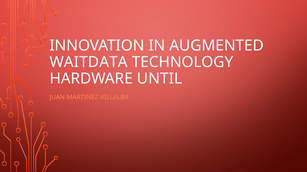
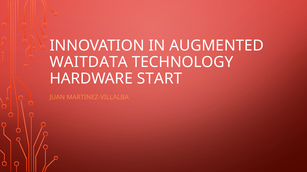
UNTIL: UNTIL -> START
